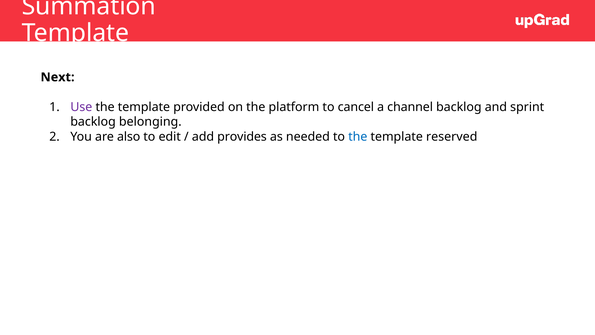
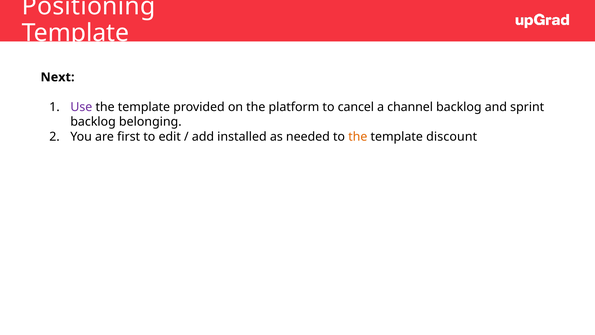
Summation: Summation -> Positioning
also: also -> first
provides: provides -> installed
the at (358, 137) colour: blue -> orange
reserved: reserved -> discount
